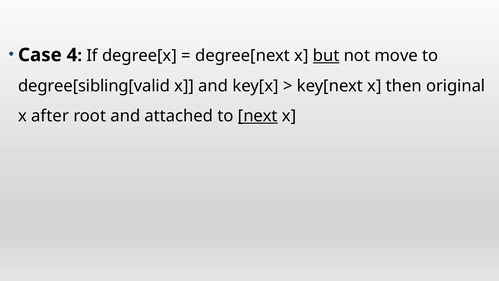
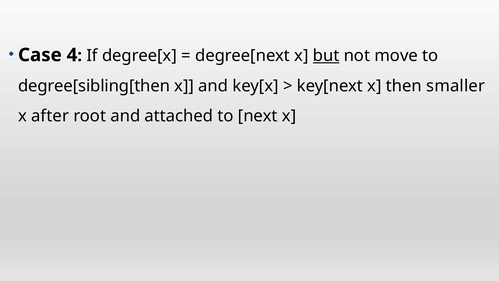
degree[sibling[valid: degree[sibling[valid -> degree[sibling[then
original: original -> smaller
next underline: present -> none
